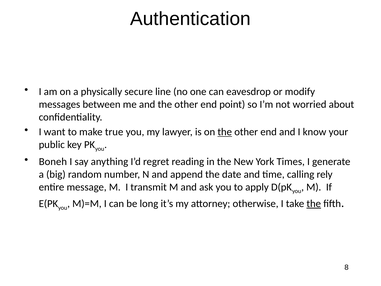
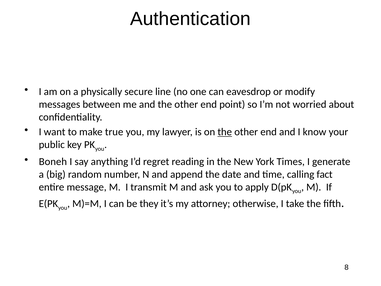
rely: rely -> fact
long: long -> they
the at (314, 203) underline: present -> none
